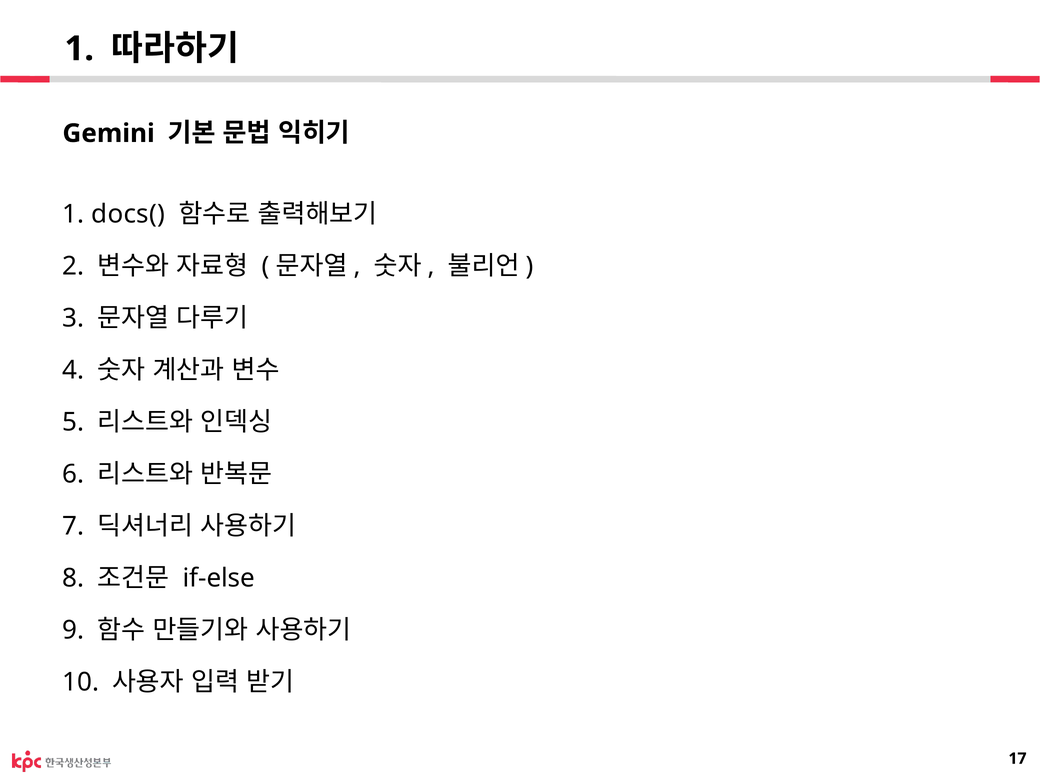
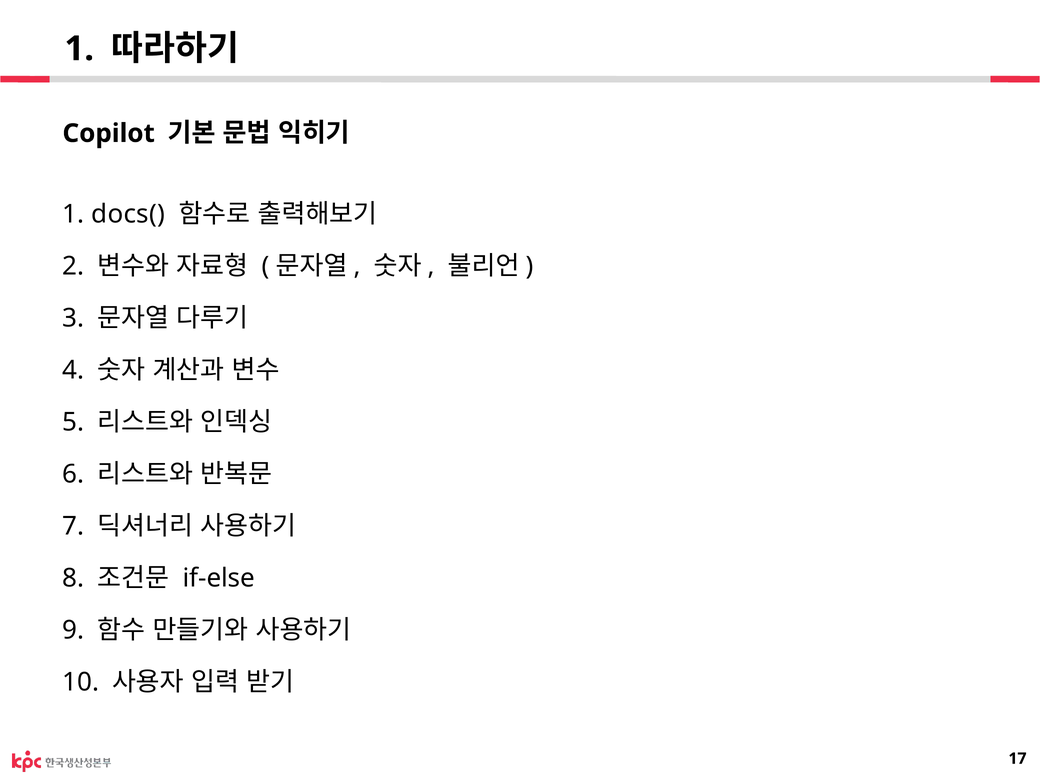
Gemini: Gemini -> Copilot
